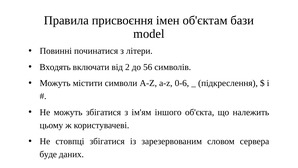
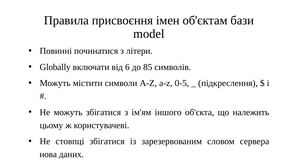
Входять: Входять -> Globally
2: 2 -> 6
56: 56 -> 85
0-6: 0-6 -> 0-5
буде: буде -> нова
